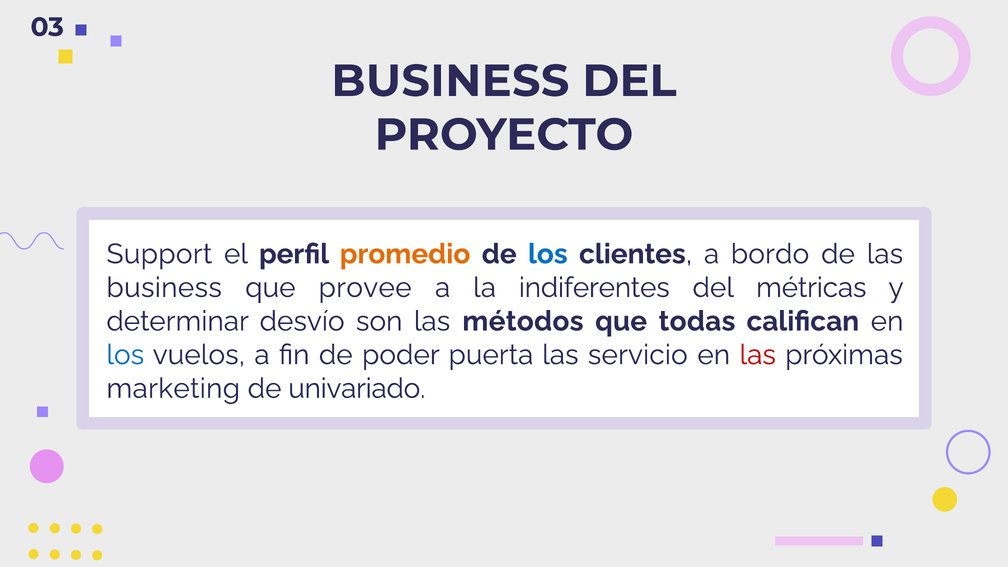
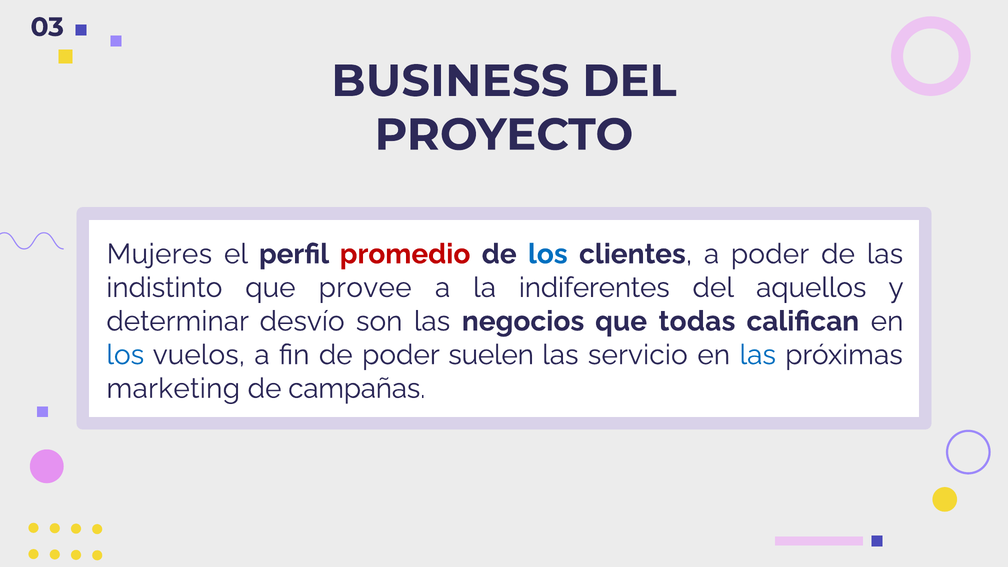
Support: Support -> Mujeres
promedio colour: orange -> red
a bordo: bordo -> poder
business at (164, 288): business -> indistinto
métricas: métricas -> aquellos
métodos: métodos -> negocios
puerta: puerta -> suelen
las at (758, 355) colour: red -> blue
univariado: univariado -> campañas
